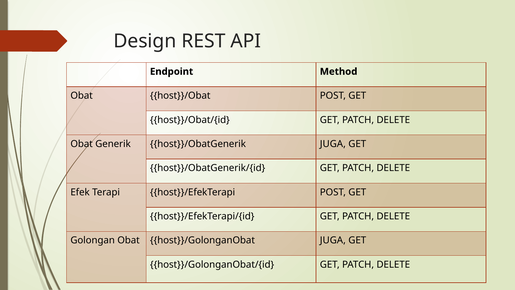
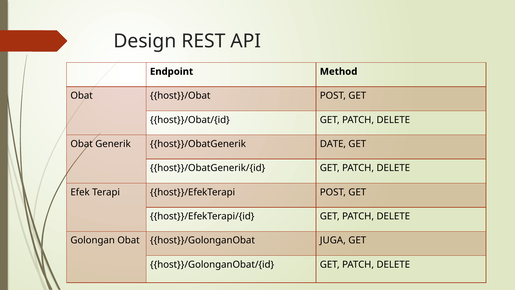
host}}/ObatGenerik JUGA: JUGA -> DATE
